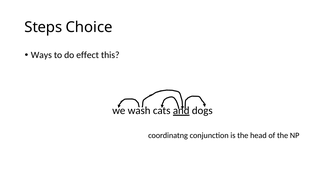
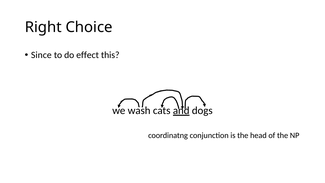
Steps: Steps -> Right
Ways: Ways -> Since
